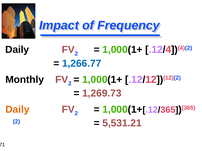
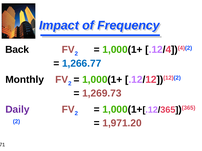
Daily at (17, 50): Daily -> Back
Daily at (17, 110) colour: orange -> purple
5,531.21: 5,531.21 -> 1,971.20
